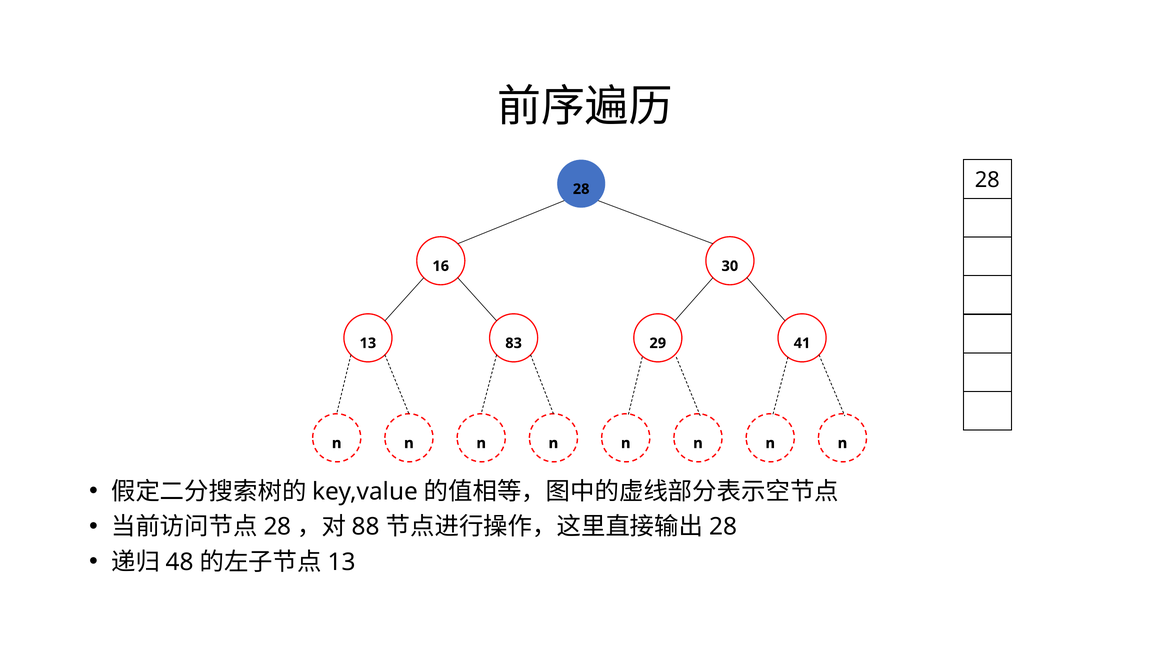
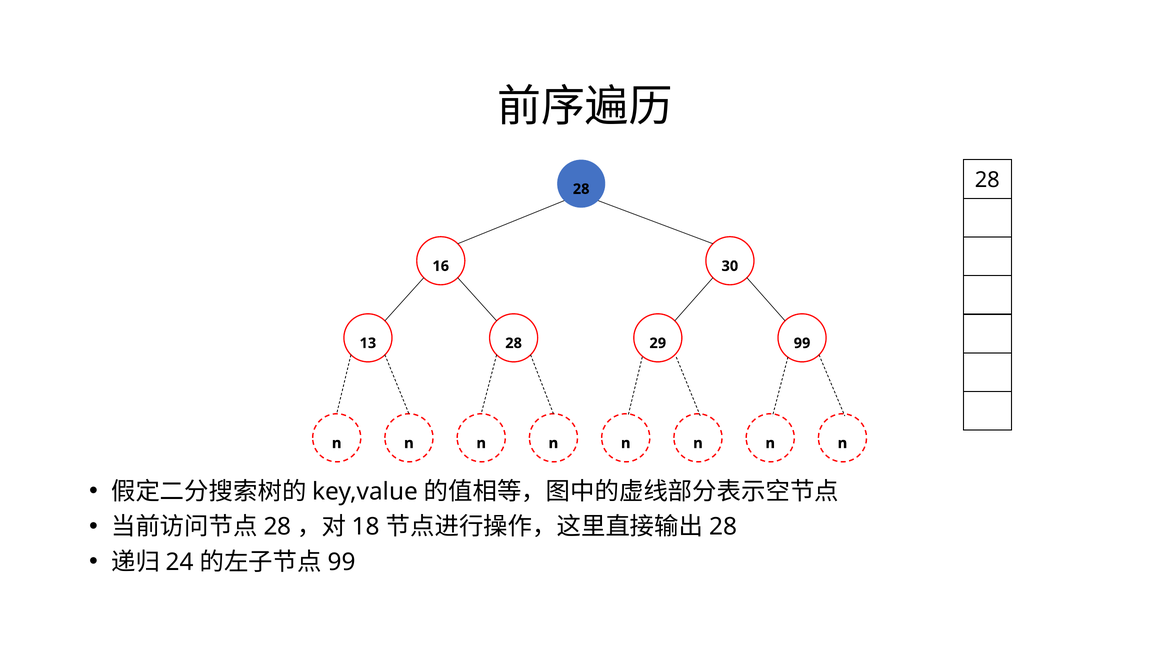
13 83: 83 -> 28
29 41: 41 -> 99
88: 88 -> 18
48: 48 -> 24
13 at (342, 562): 13 -> 99
